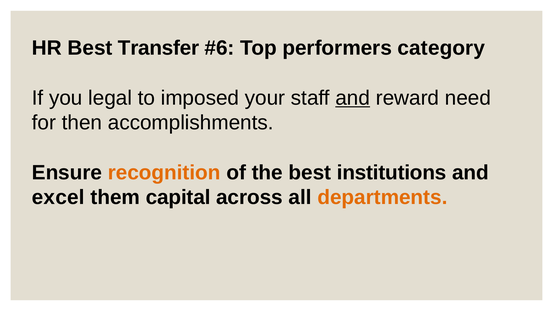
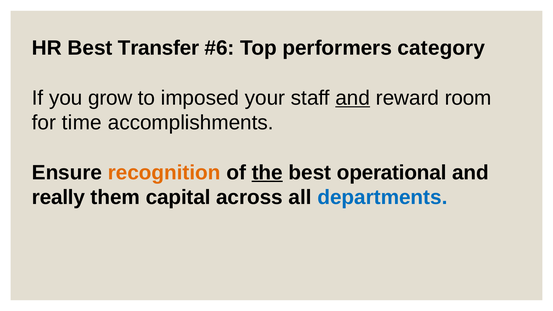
legal: legal -> grow
need: need -> room
then: then -> time
the underline: none -> present
institutions: institutions -> operational
excel: excel -> really
departments colour: orange -> blue
